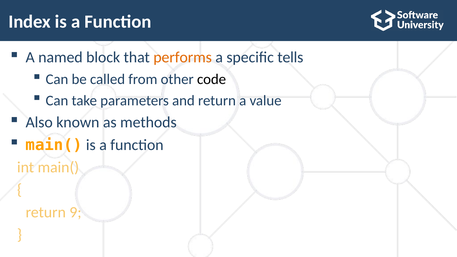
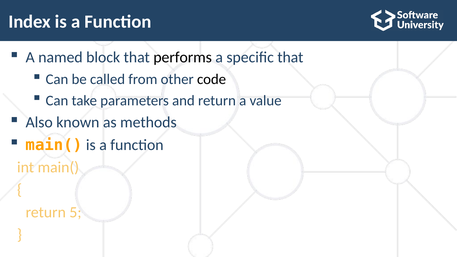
performs colour: orange -> black
specific tells: tells -> that
9: 9 -> 5
